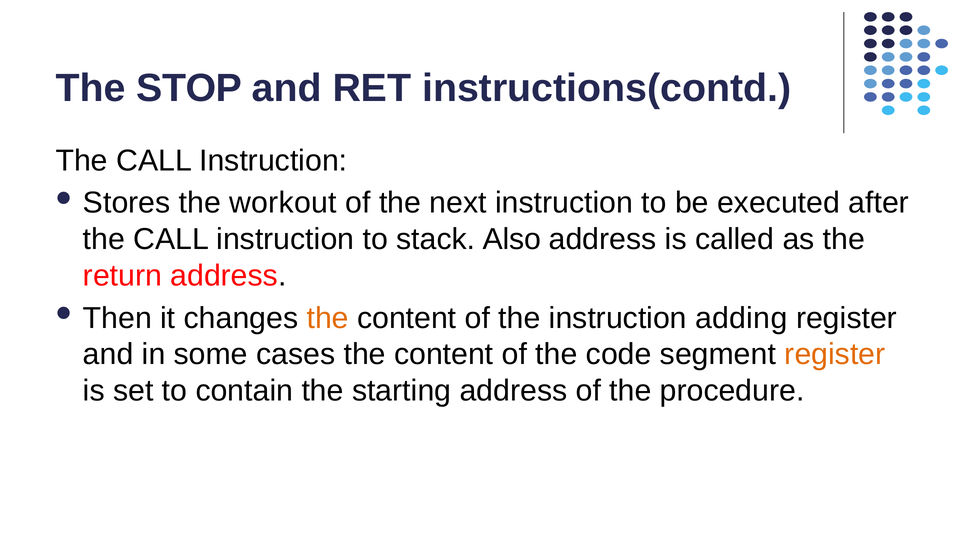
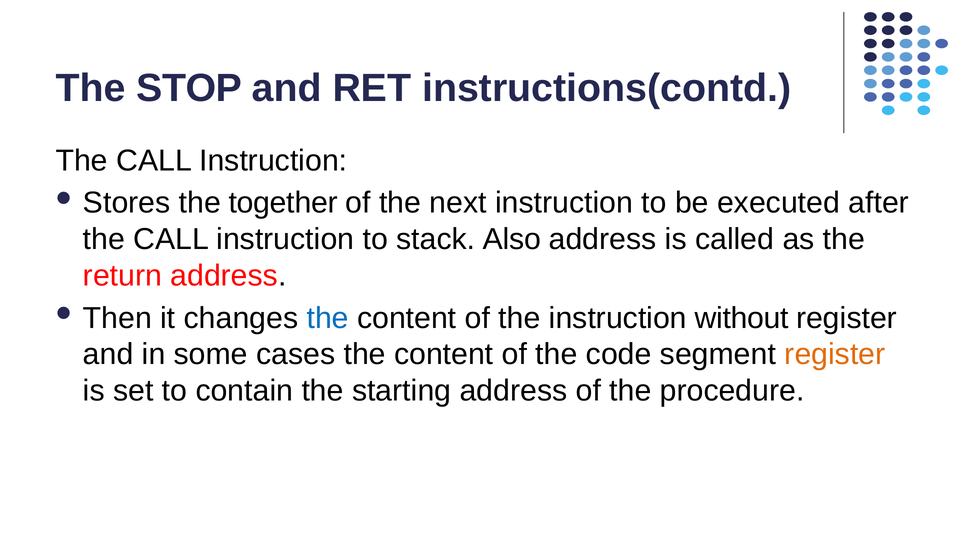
workout: workout -> together
the at (328, 318) colour: orange -> blue
adding: adding -> without
